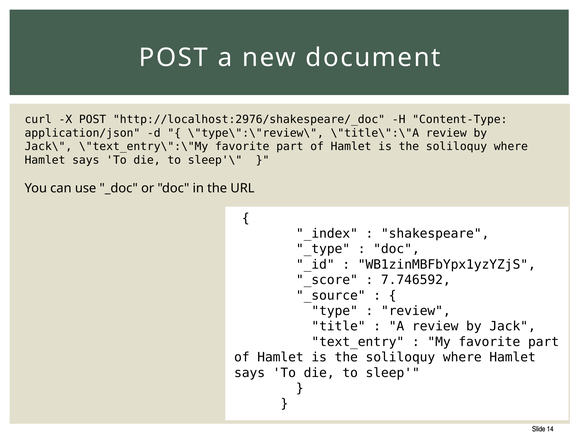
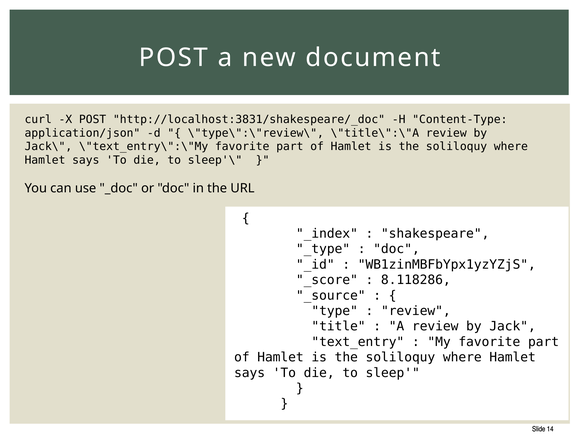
http://localhost:2976/shakespeare/_doc: http://localhost:2976/shakespeare/_doc -> http://localhost:3831/shakespeare/_doc
7.746592: 7.746592 -> 8.118286
